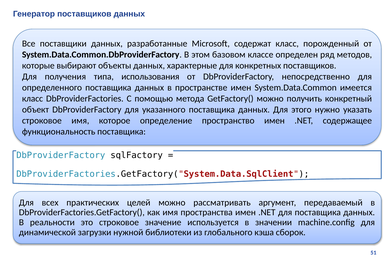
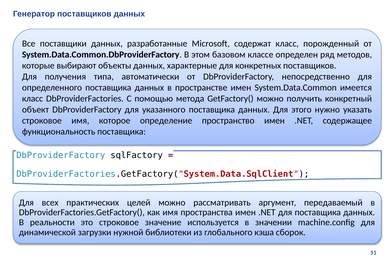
использования: использования -> автоматически
